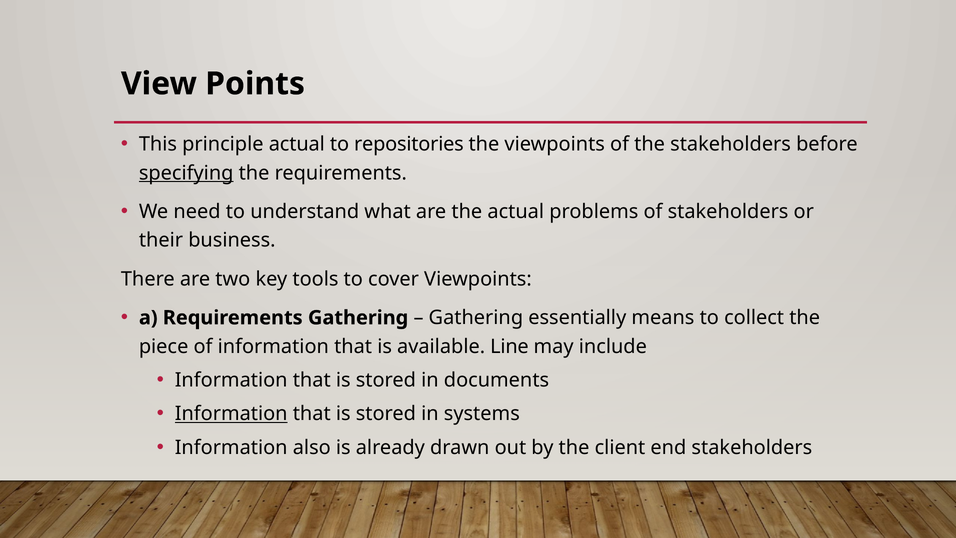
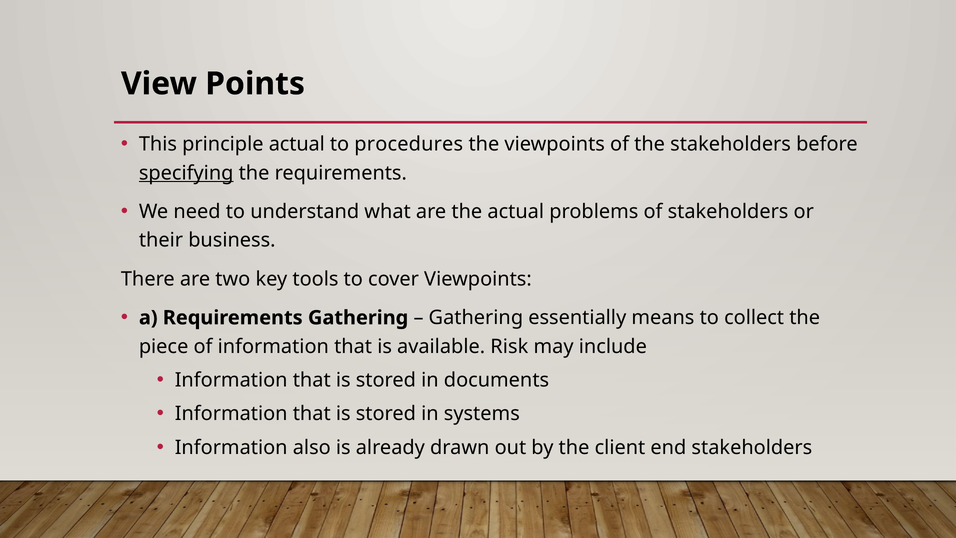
repositories: repositories -> procedures
Line: Line -> Risk
Information at (231, 414) underline: present -> none
